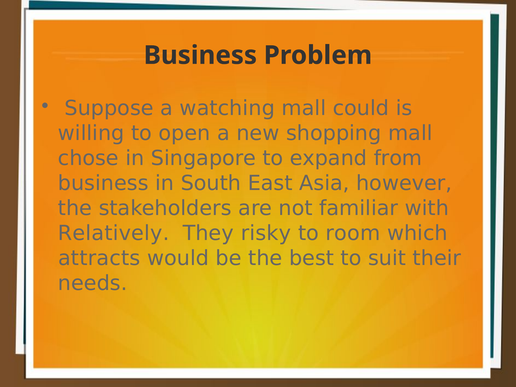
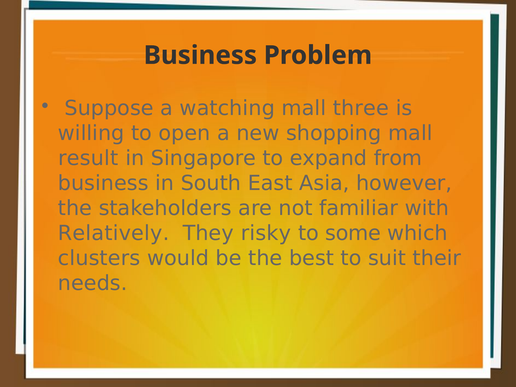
could: could -> three
chose: chose -> result
room: room -> some
attracts: attracts -> clusters
